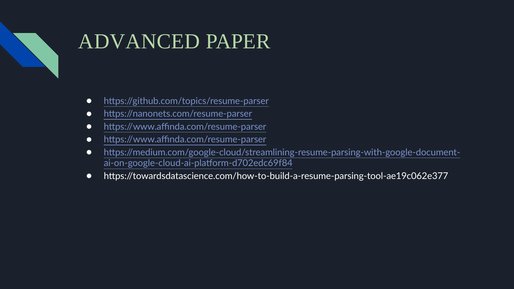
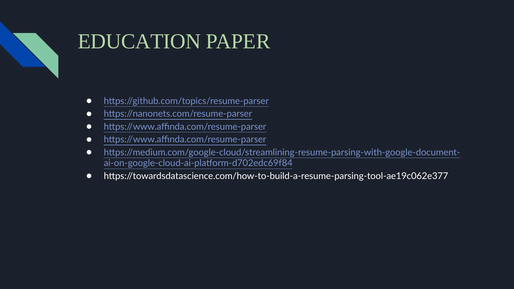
ADVANCED: ADVANCED -> EDUCATION
